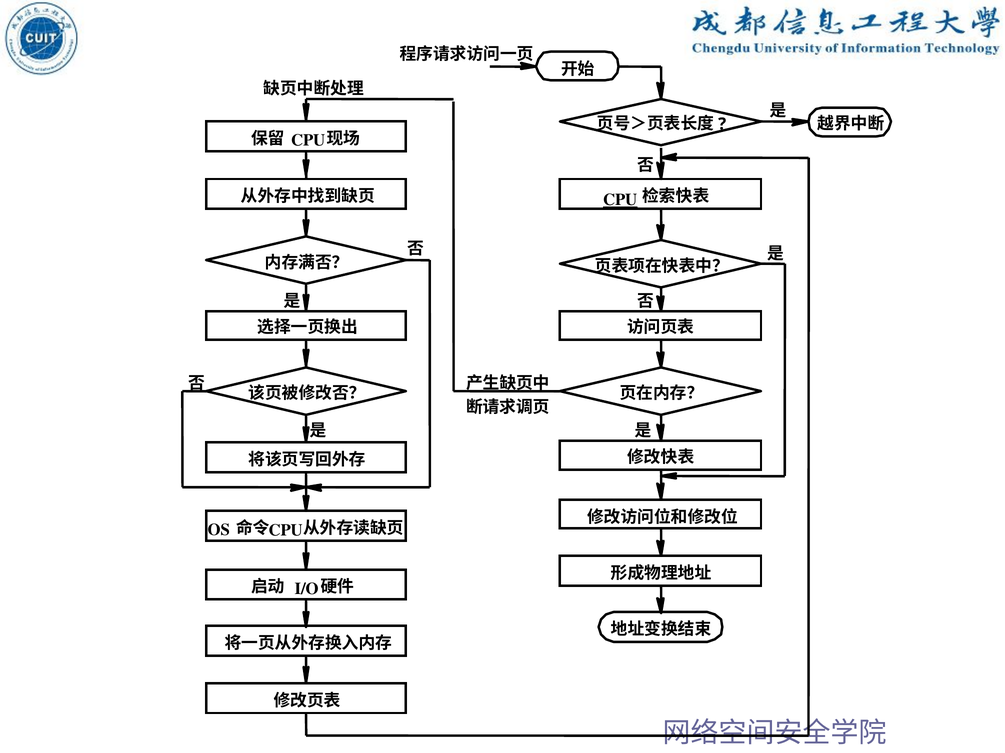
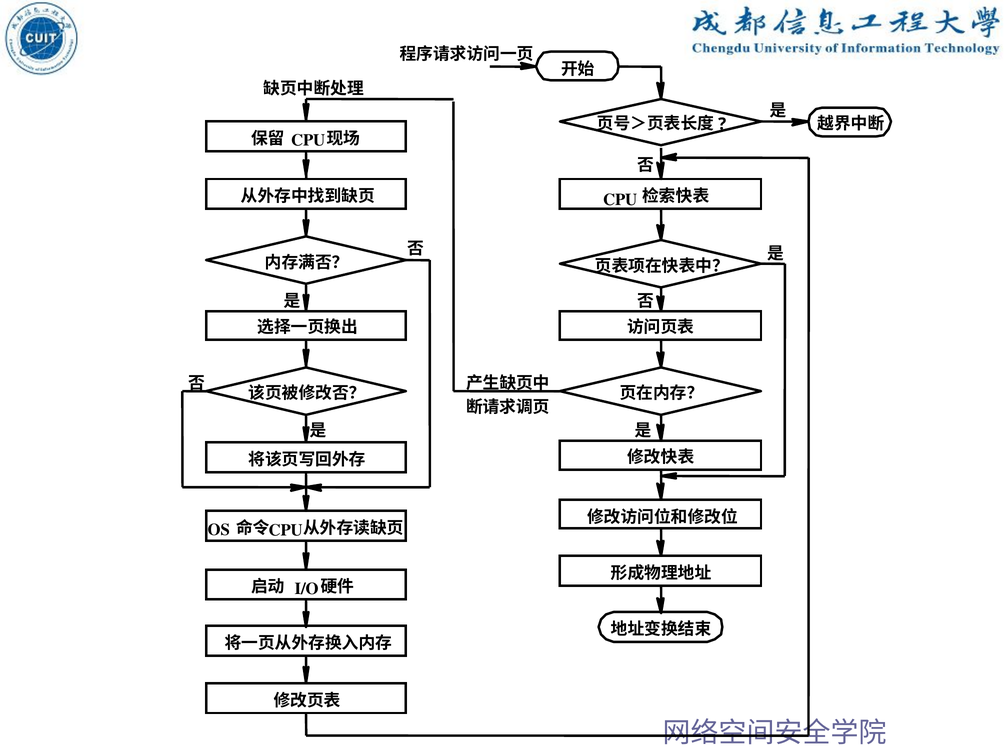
CPU underline: present -> none
